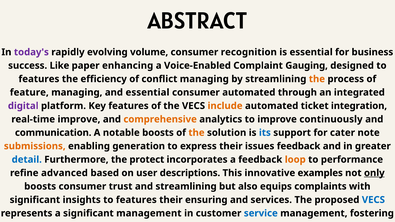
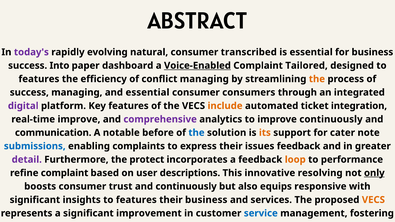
volume: volume -> natural
recognition: recognition -> transcribed
Like: Like -> Into
enhancing: enhancing -> dashboard
Voice-Enabled underline: none -> present
Gauging: Gauging -> Tailored
feature at (29, 92): feature -> success
consumer automated: automated -> consumers
comprehensive colour: orange -> purple
notable boosts: boosts -> before
the at (196, 133) colour: orange -> blue
its colour: blue -> orange
submissions colour: orange -> blue
generation: generation -> complaints
detail colour: blue -> purple
refine advanced: advanced -> complaint
examples: examples -> resolving
and streamlining: streamlining -> continuously
equips complaints: complaints -> responsive
their ensuring: ensuring -> business
VECS at (373, 200) colour: blue -> orange
significant management: management -> improvement
